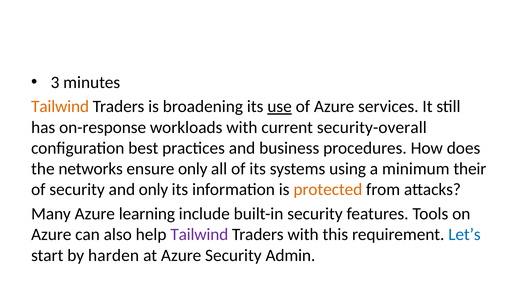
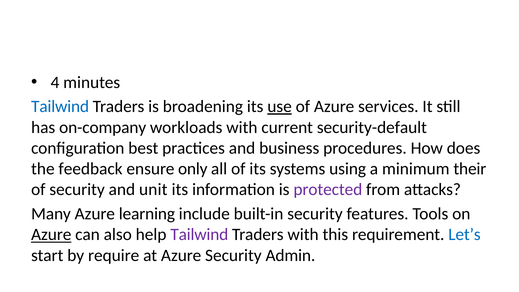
3: 3 -> 4
Tailwind at (60, 107) colour: orange -> blue
on-response: on-response -> on-company
security-overall: security-overall -> security-default
networks: networks -> feedback
and only: only -> unit
protected colour: orange -> purple
Azure at (51, 235) underline: none -> present
harden: harden -> require
